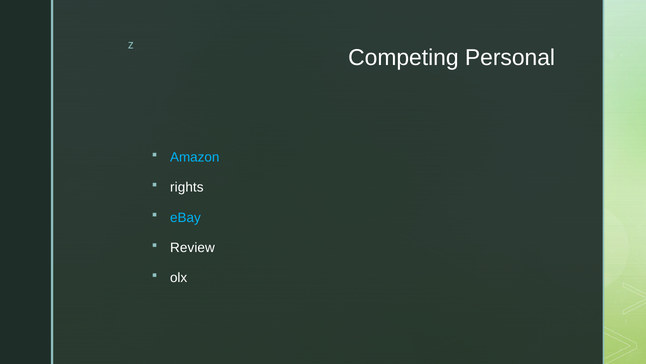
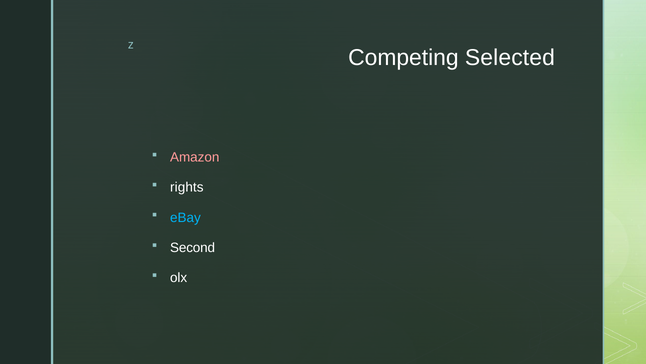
Personal: Personal -> Selected
Amazon colour: light blue -> pink
Review: Review -> Second
